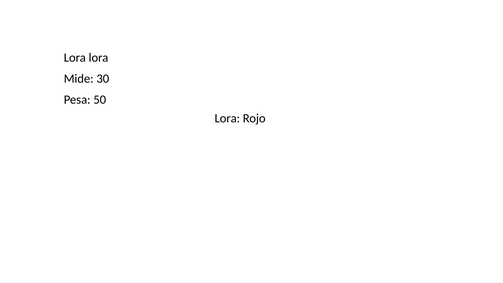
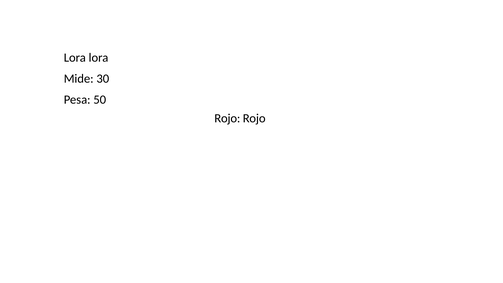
Lora at (227, 118): Lora -> Rojo
